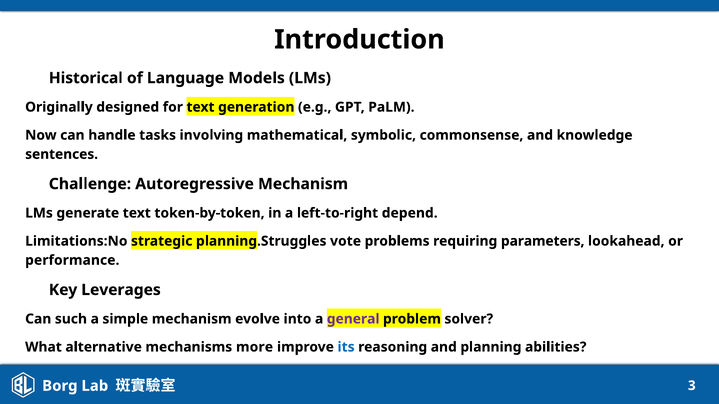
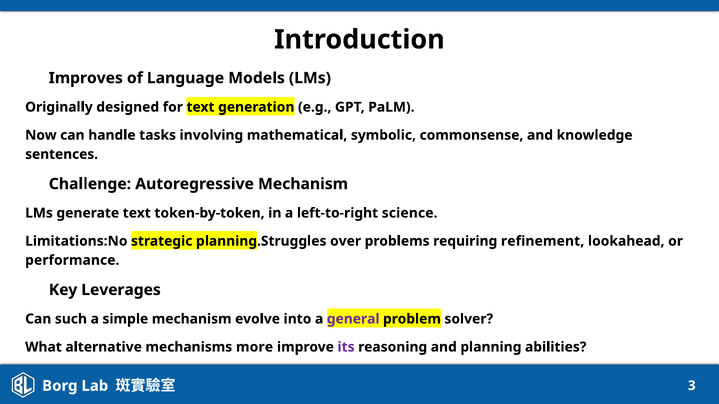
Historical: Historical -> Improves
depend: depend -> science
vote: vote -> over
parameters: parameters -> refinement
its colour: blue -> purple
